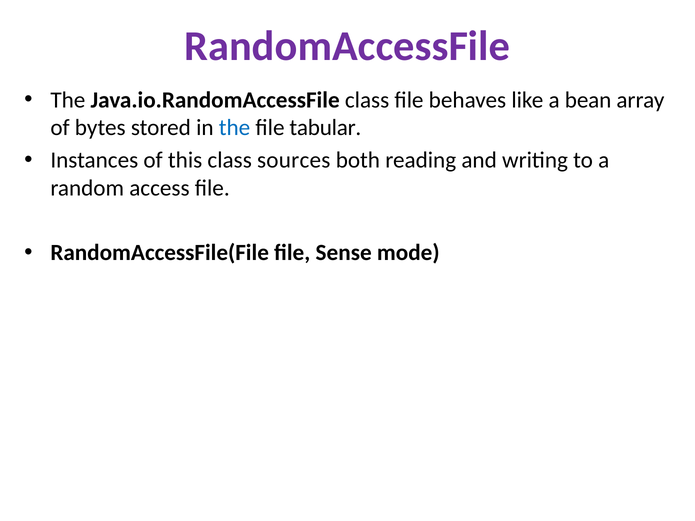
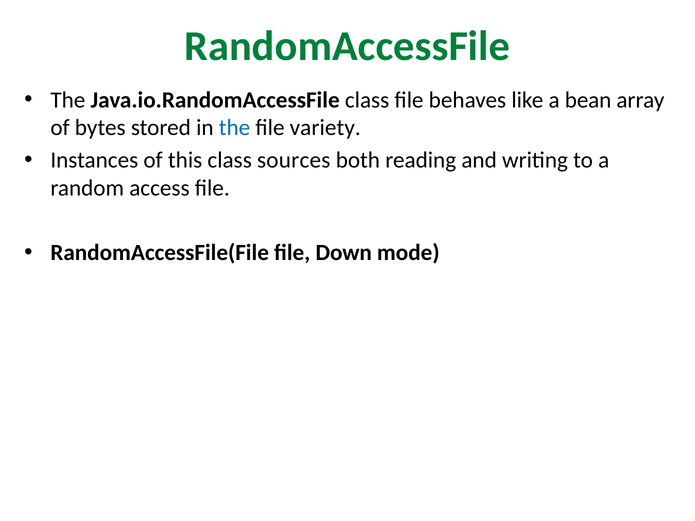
RandomAccessFile colour: purple -> green
tabular: tabular -> variety
Sense: Sense -> Down
